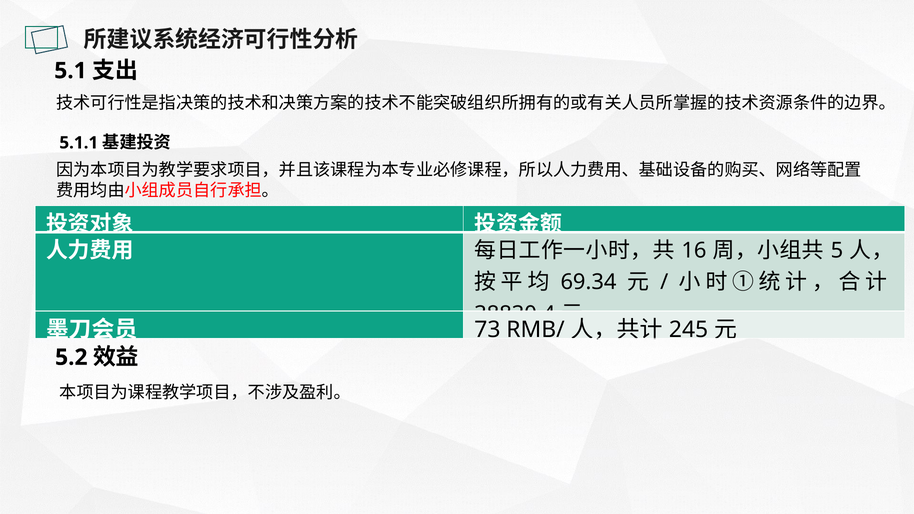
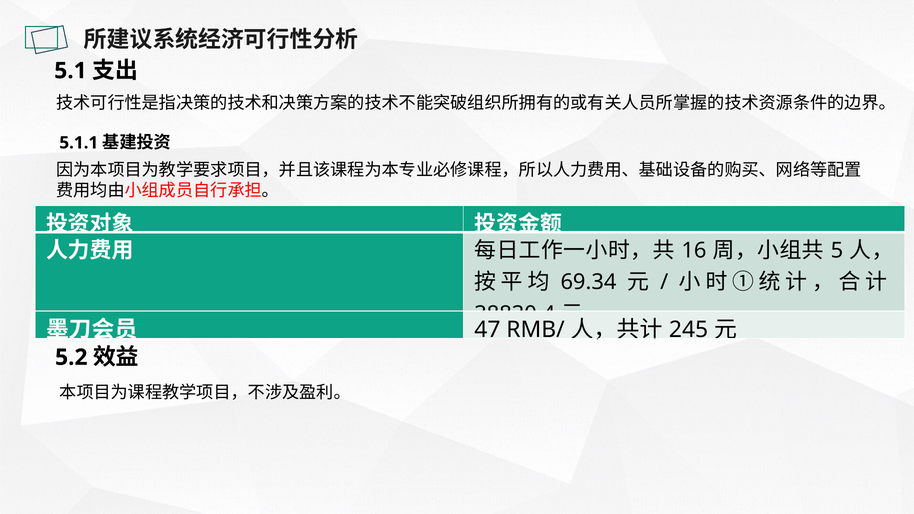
73: 73 -> 47
